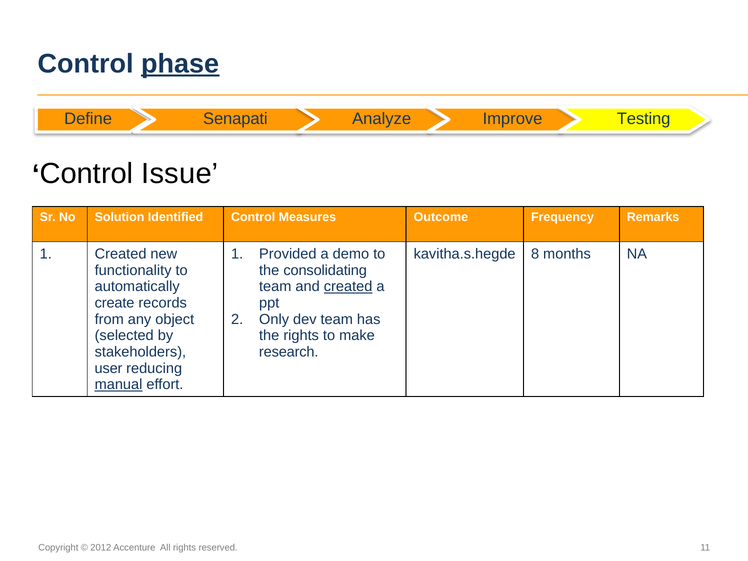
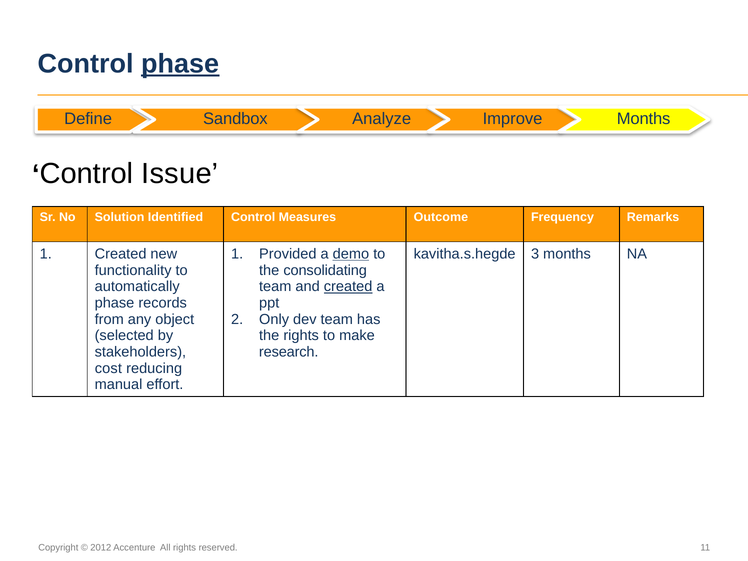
Senapati: Senapati -> Sandbox
Improve Testing: Testing -> Months
demo underline: none -> present
8: 8 -> 3
create at (115, 303): create -> phase
user: user -> cost
manual underline: present -> none
